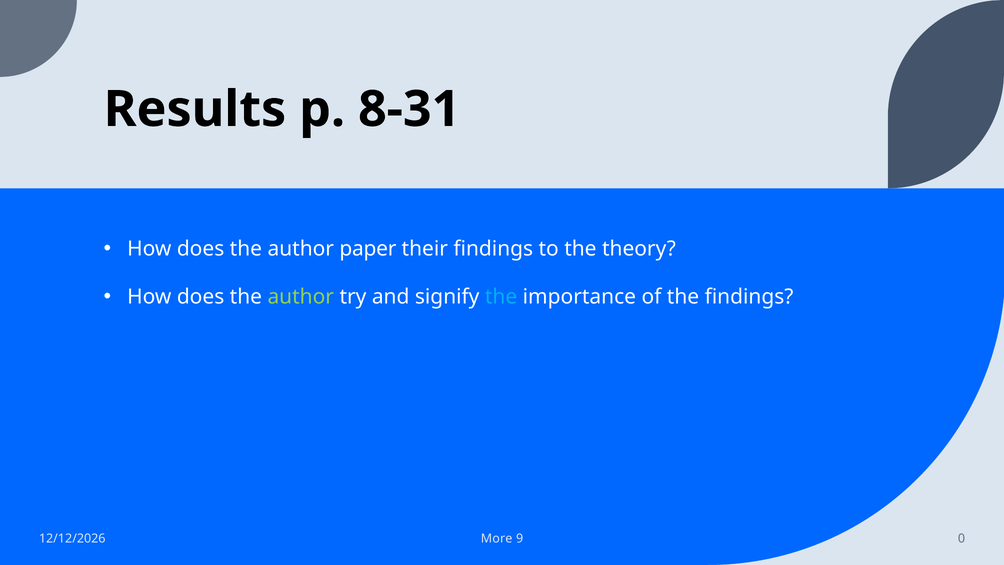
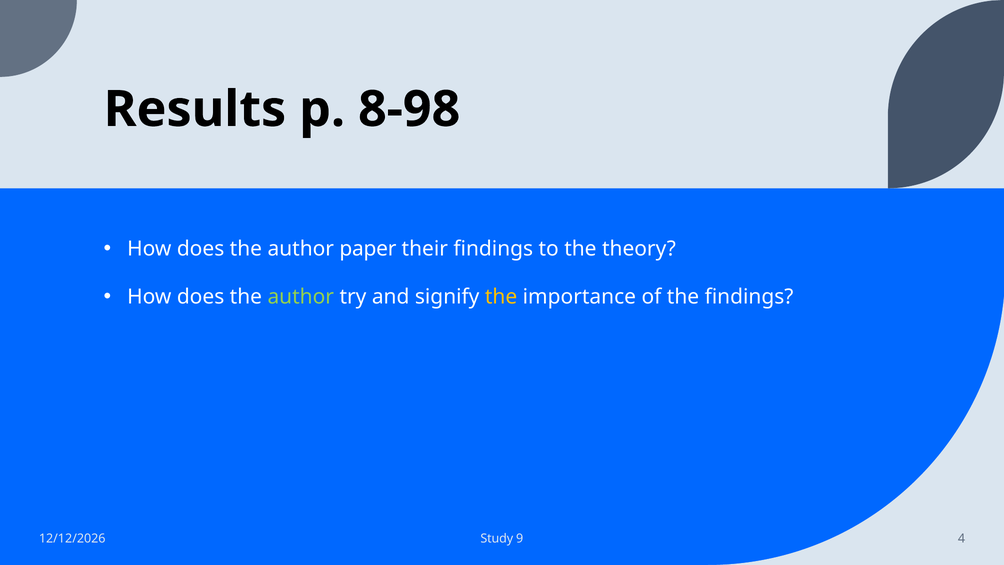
8-31: 8-31 -> 8-98
the at (501, 297) colour: light blue -> yellow
More: More -> Study
0: 0 -> 4
